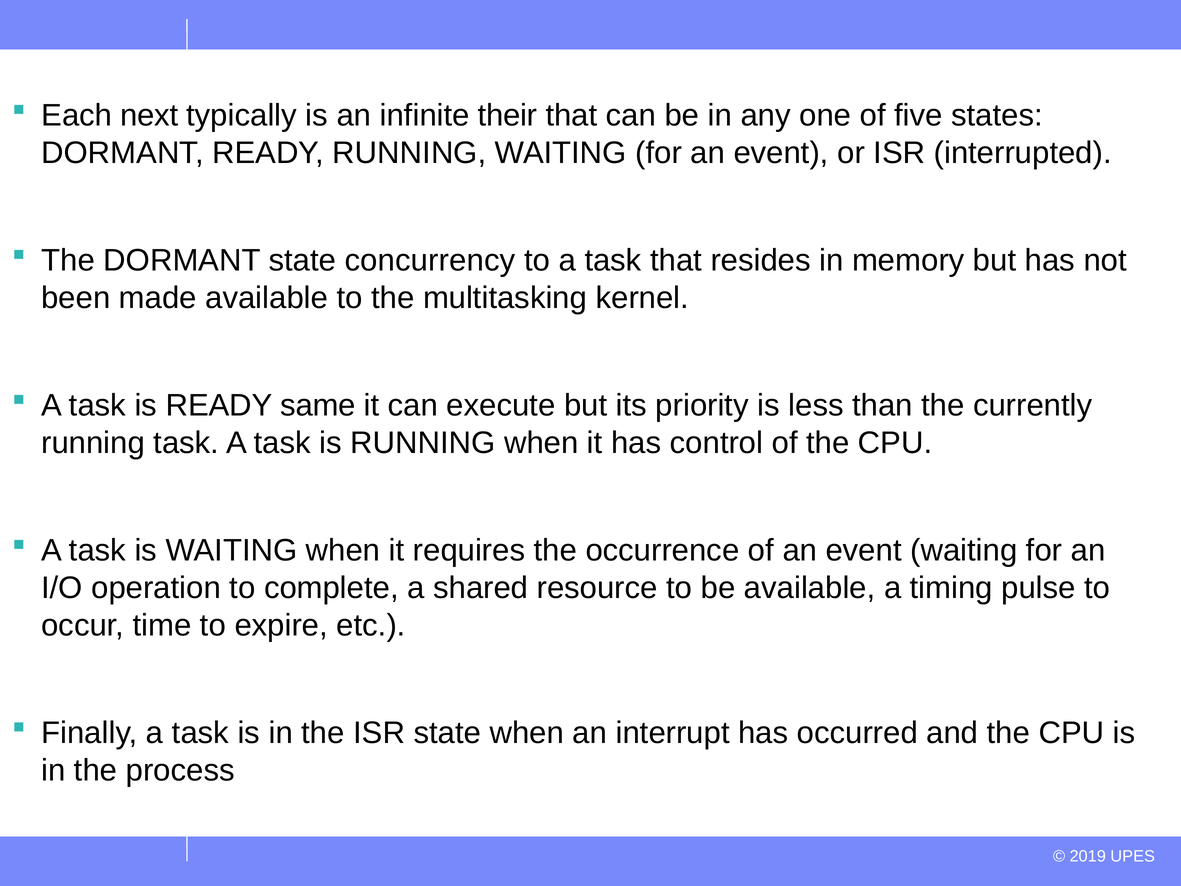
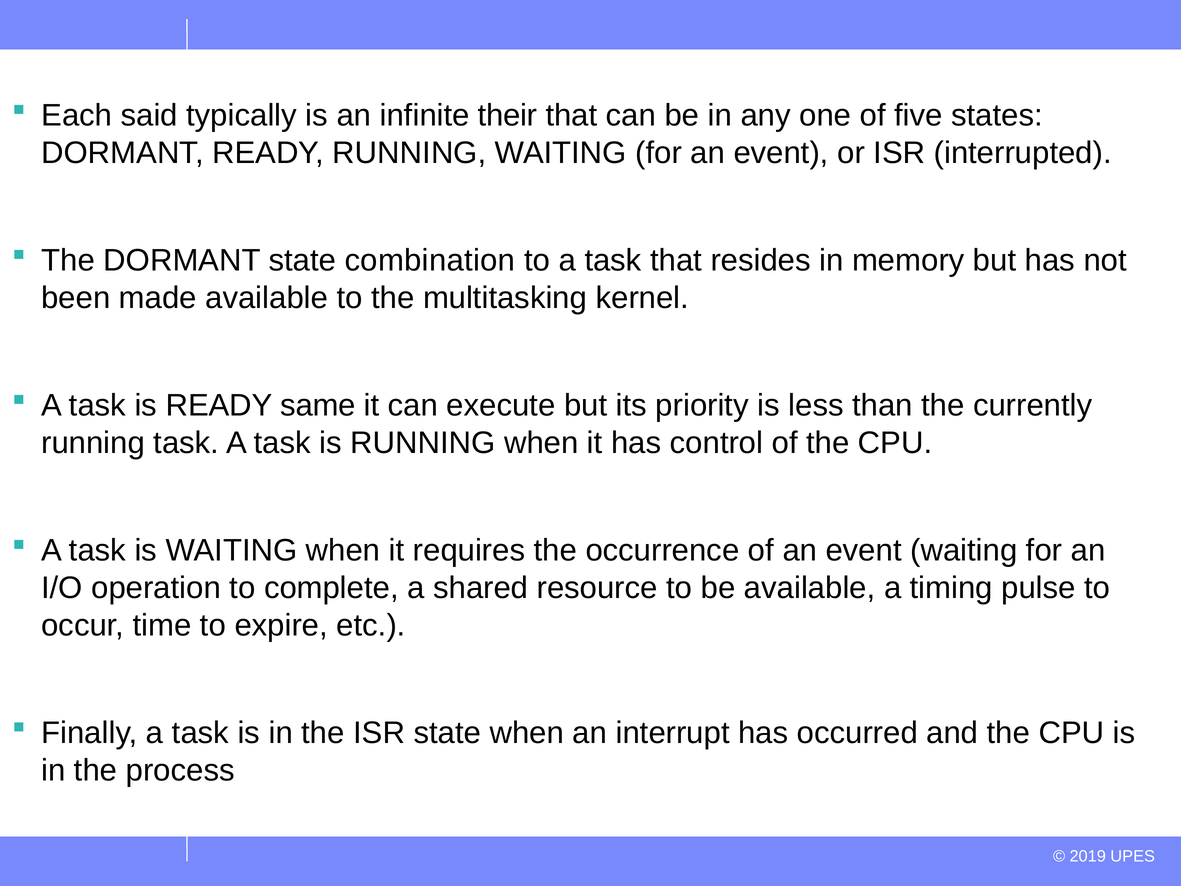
next: next -> said
concurrency: concurrency -> combination
